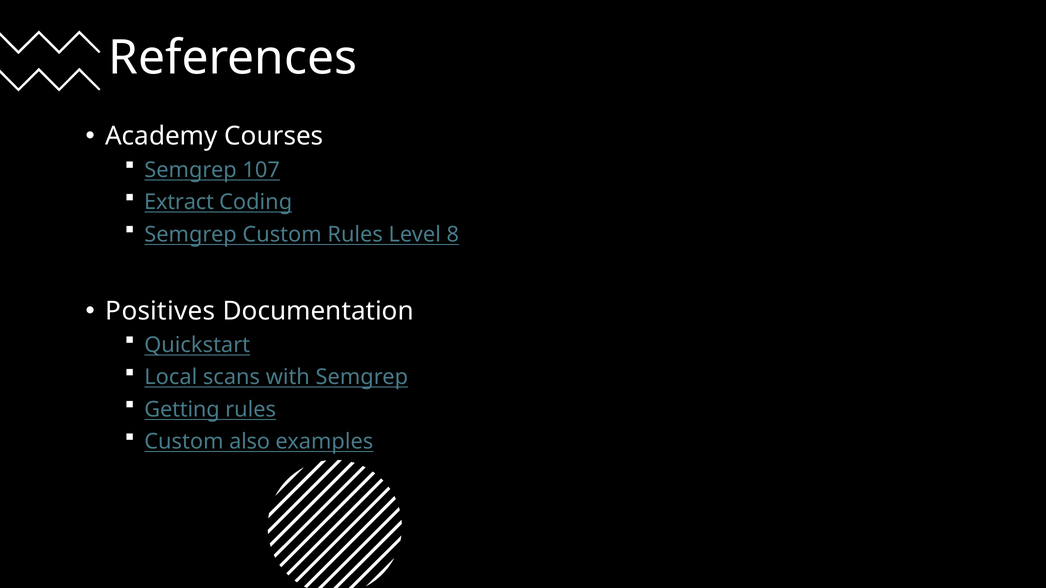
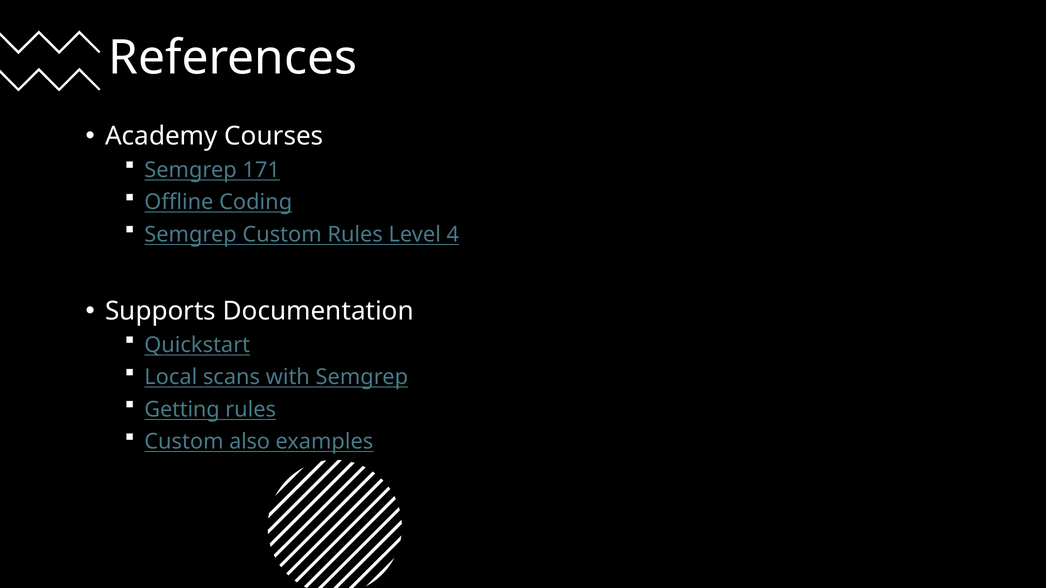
107: 107 -> 171
Extract: Extract -> Offline
8: 8 -> 4
Positives: Positives -> Supports
